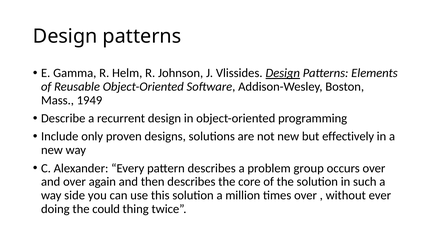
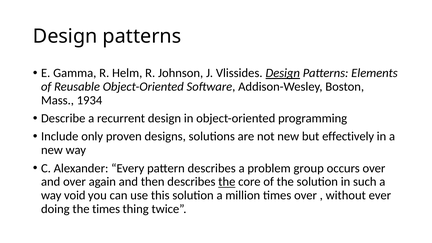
1949: 1949 -> 1934
the at (227, 182) underline: none -> present
side: side -> void
the could: could -> times
